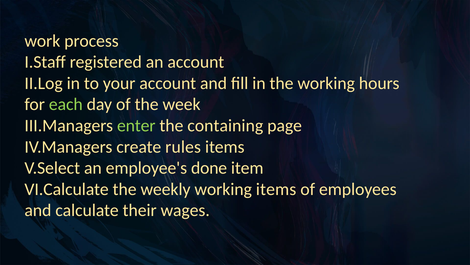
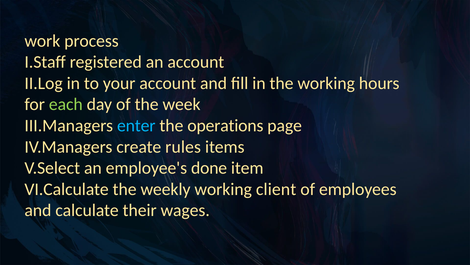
enter colour: light green -> light blue
containing: containing -> operations
working items: items -> client
